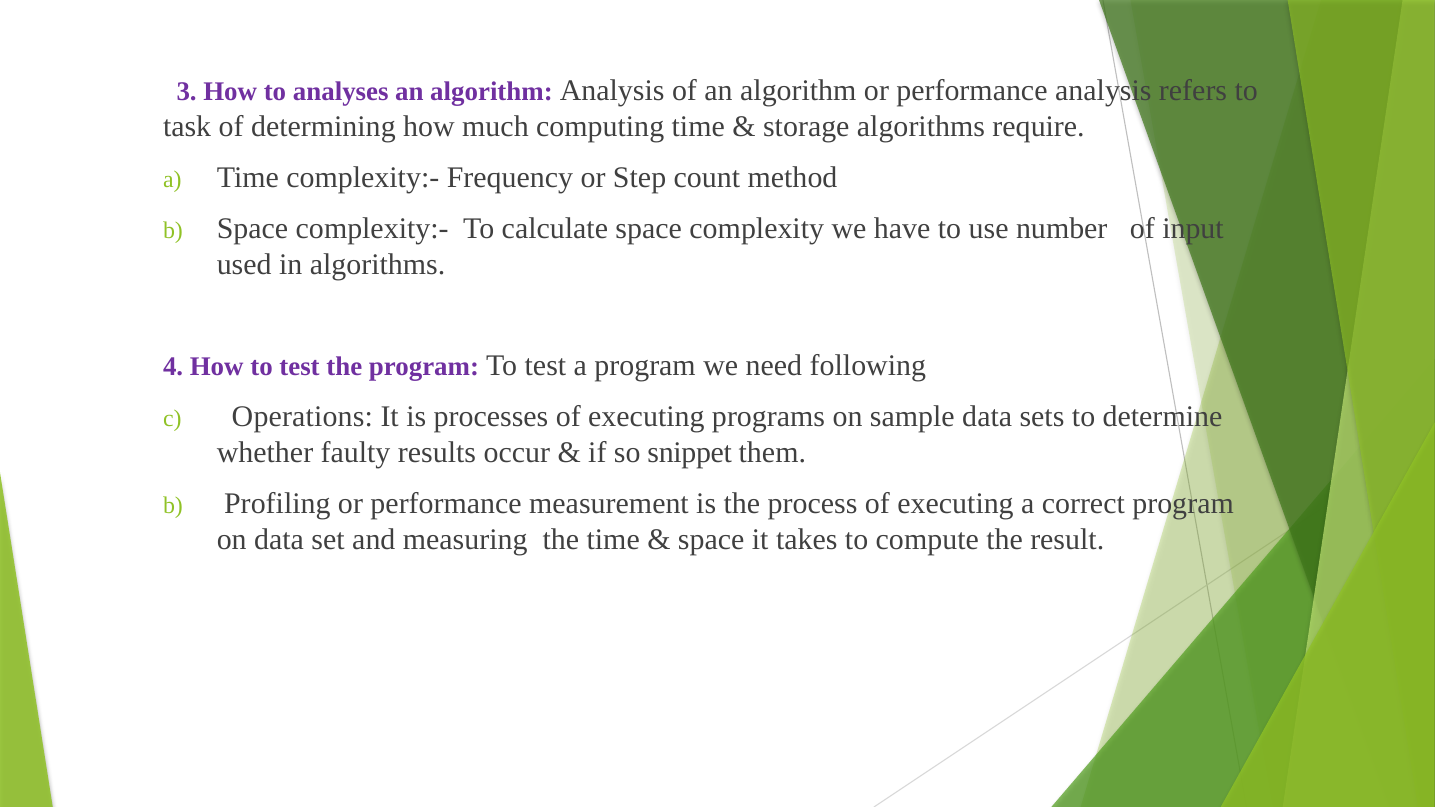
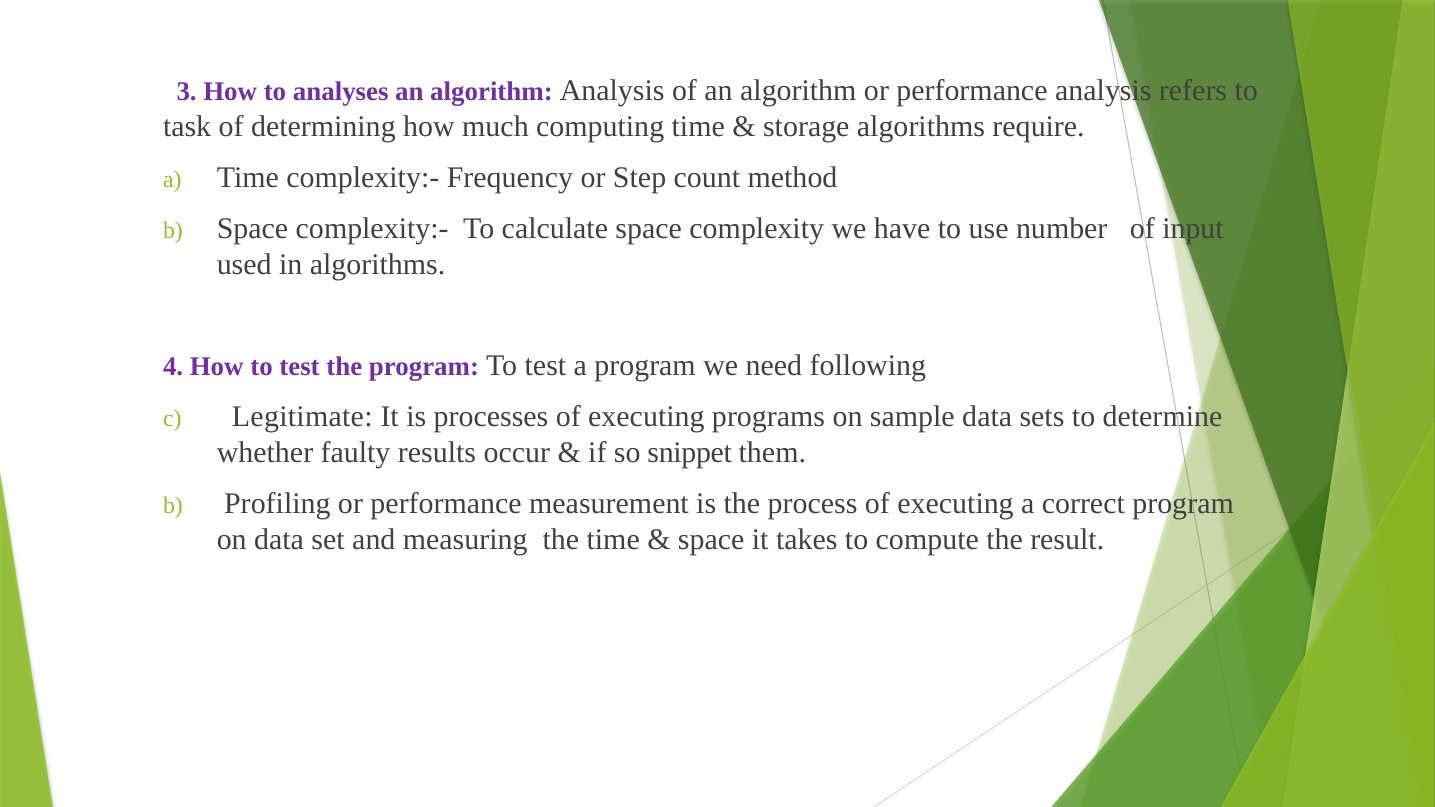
Operations: Operations -> Legitimate
